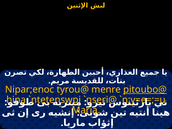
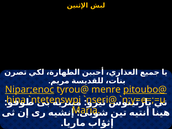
Nipar;enoc underline: none -> present
